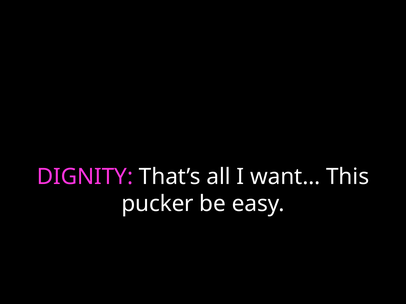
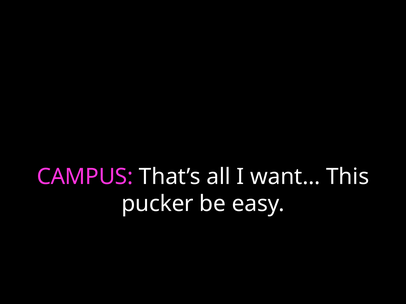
DIGNITY: DIGNITY -> CAMPUS
